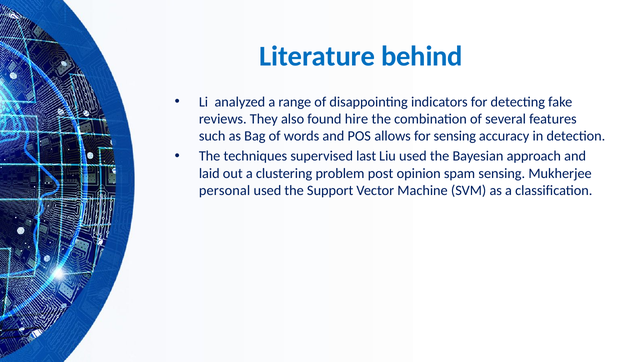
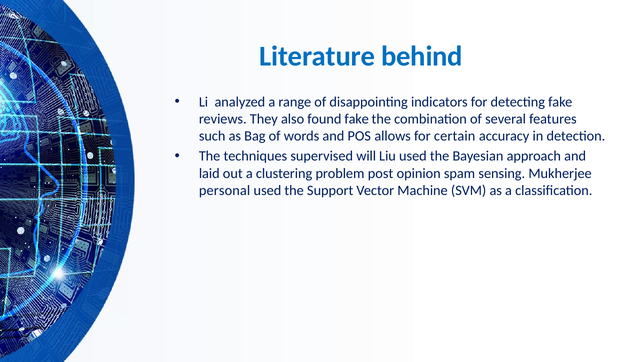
found hire: hire -> fake
for sensing: sensing -> certain
last: last -> will
